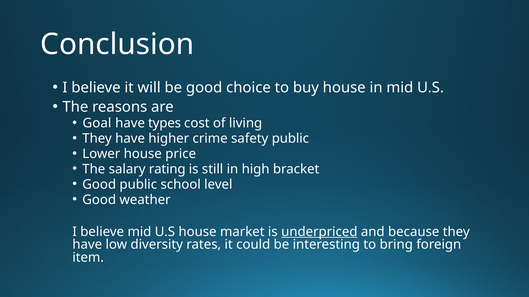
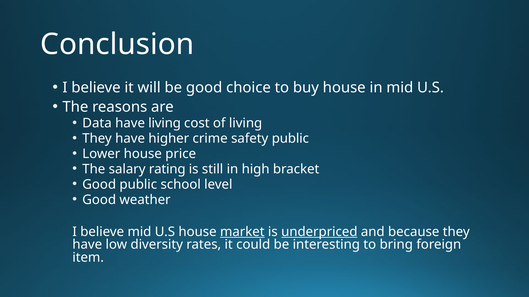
Goal: Goal -> Data
have types: types -> living
market underline: none -> present
